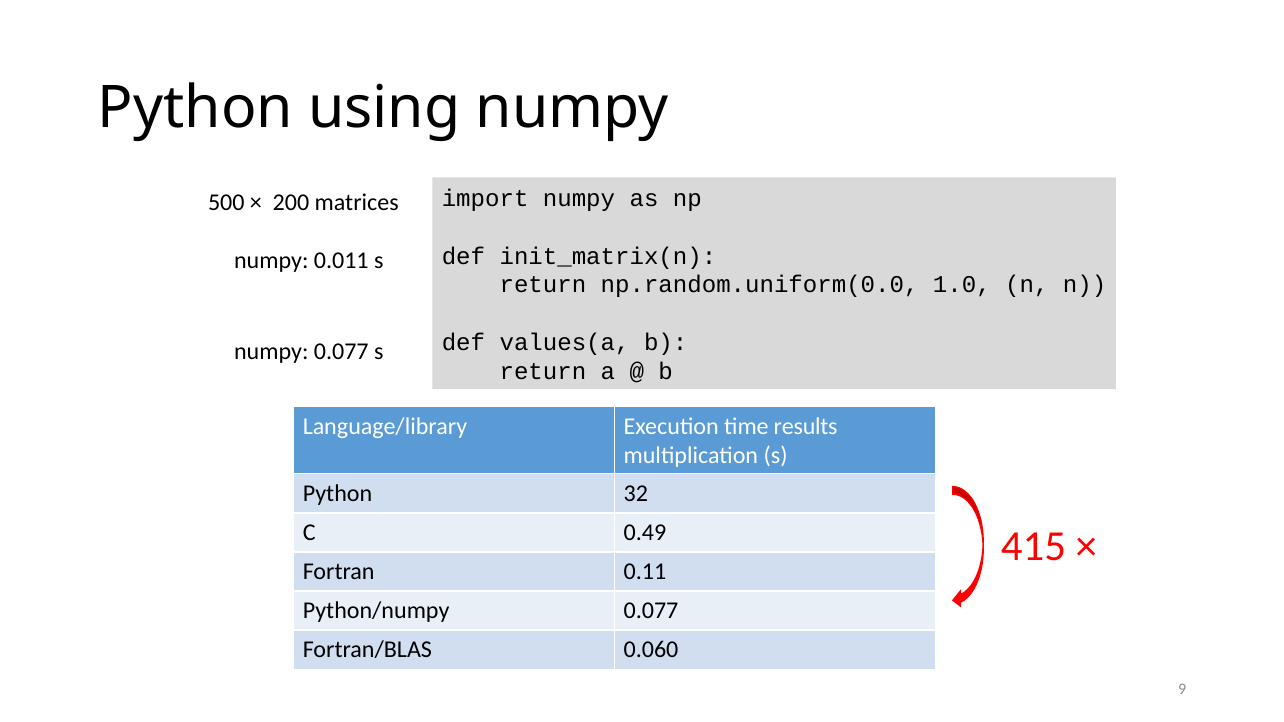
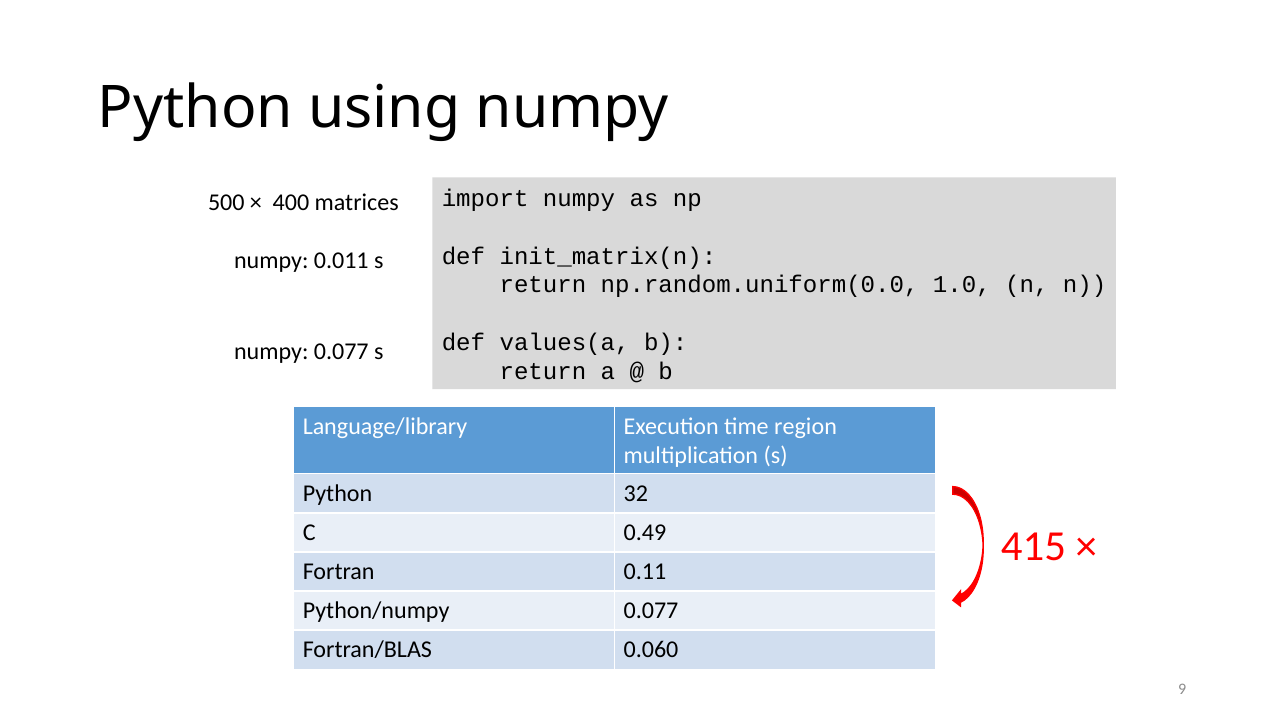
200: 200 -> 400
results: results -> region
